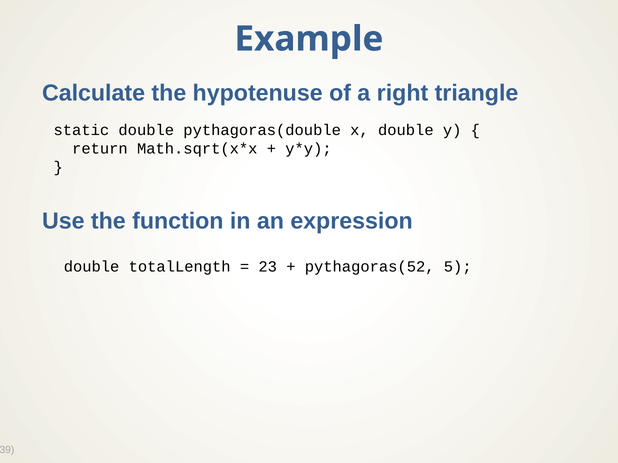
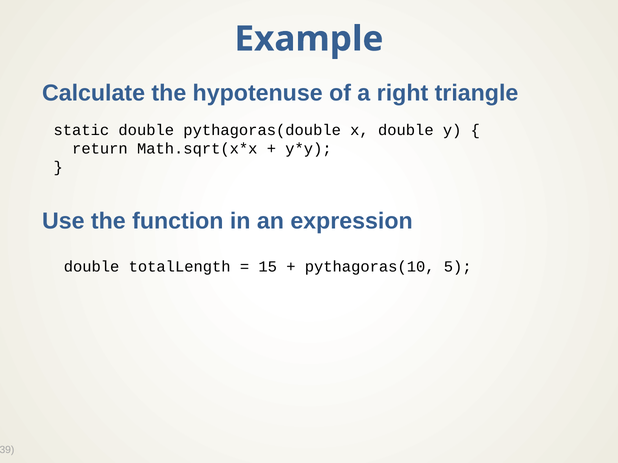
23: 23 -> 15
pythagoras(52: pythagoras(52 -> pythagoras(10
